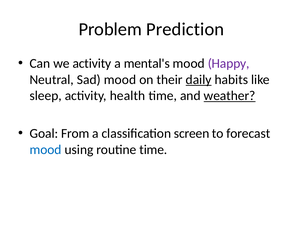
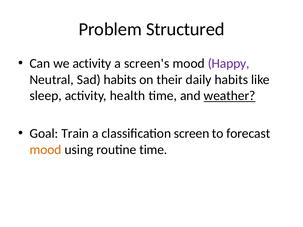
Prediction: Prediction -> Structured
mental's: mental's -> screen's
Sad mood: mood -> habits
daily underline: present -> none
From: From -> Train
mood at (46, 150) colour: blue -> orange
